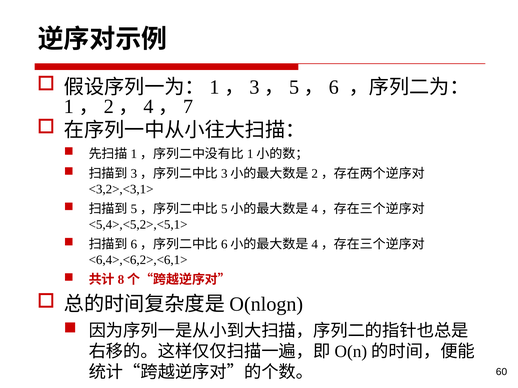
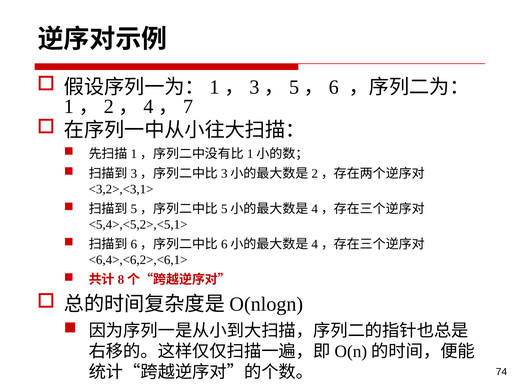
60: 60 -> 74
